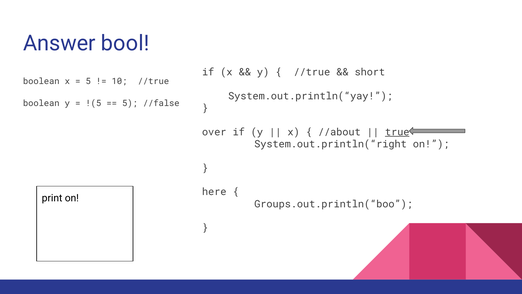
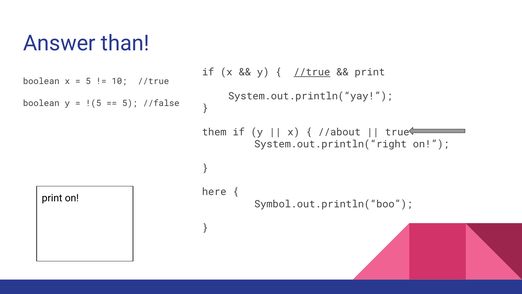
bool: bool -> than
//true at (312, 72) underline: none -> present
short at (370, 72): short -> print
over: over -> them
true underline: present -> none
Groups.out.println(“boo: Groups.out.println(“boo -> Symbol.out.println(“boo
